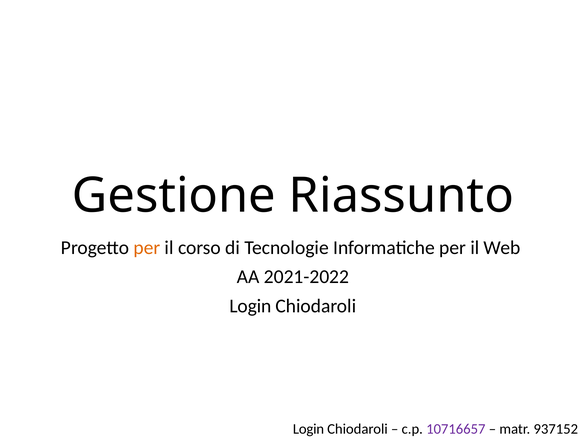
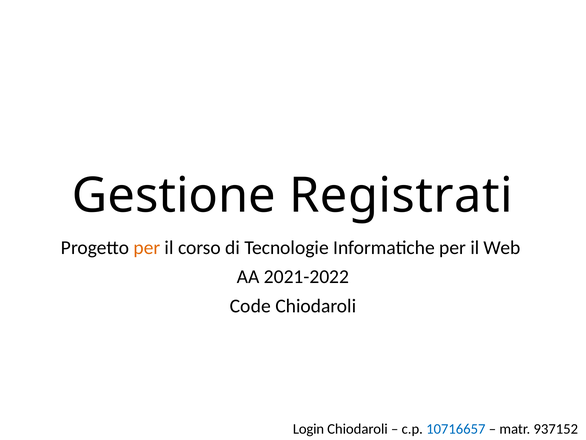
Riassunto: Riassunto -> Registrati
Login at (250, 306): Login -> Code
10716657 colour: purple -> blue
